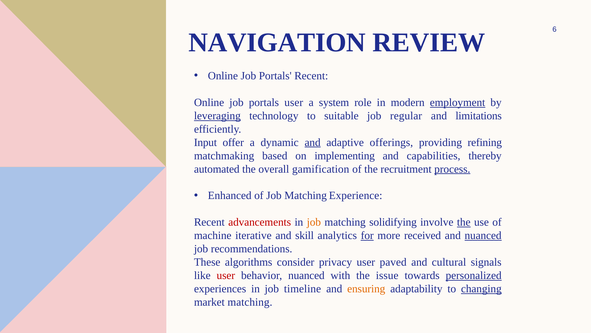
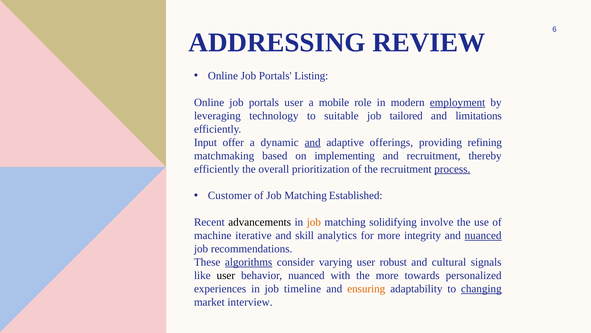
NAVIGATION: NAVIGATION -> ADDRESSING
Portals Recent: Recent -> Listing
system: system -> mobile
leveraging underline: present -> none
regular: regular -> tailored
and capabilities: capabilities -> recruitment
automated at (217, 169): automated -> efficiently
gamification: gamification -> prioritization
Enhanced: Enhanced -> Customer
Experience: Experience -> Established
advancements colour: red -> black
the at (464, 222) underline: present -> none
for underline: present -> none
received: received -> integrity
algorithms underline: none -> present
privacy: privacy -> varying
paved: paved -> robust
user at (226, 275) colour: red -> black
the issue: issue -> more
personalized underline: present -> none
market matching: matching -> interview
